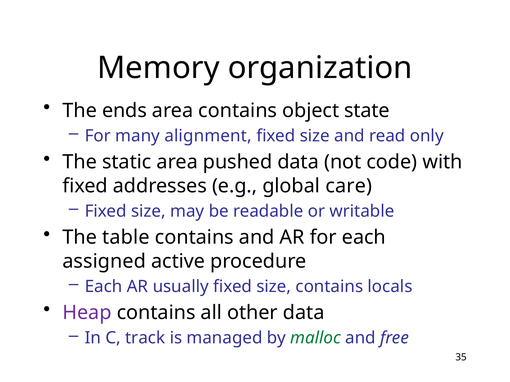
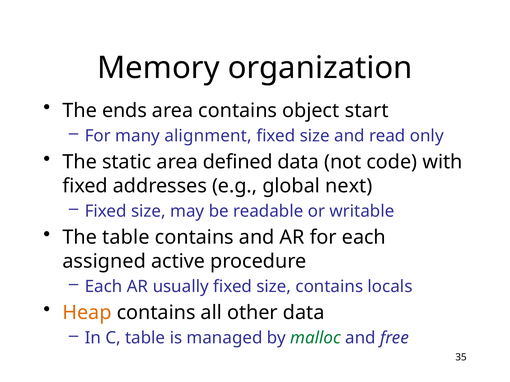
state: state -> start
pushed: pushed -> defined
care: care -> next
Heap colour: purple -> orange
C track: track -> table
